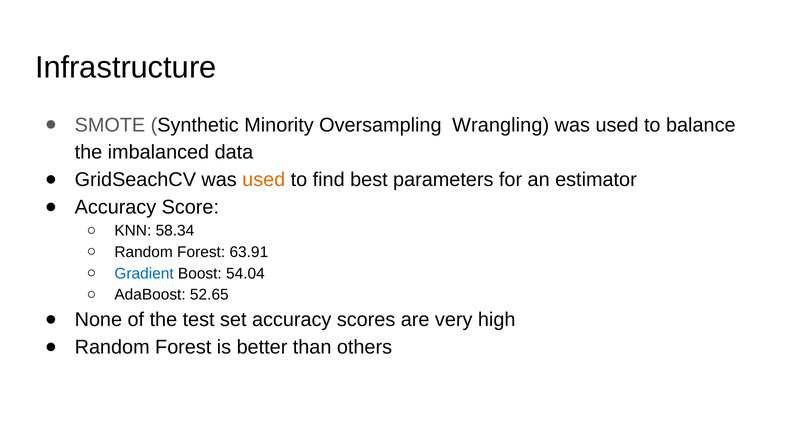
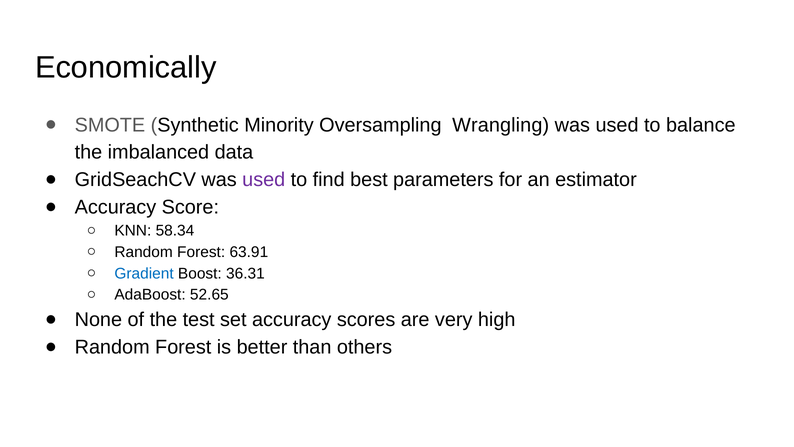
Infrastructure: Infrastructure -> Economically
used at (264, 180) colour: orange -> purple
54.04: 54.04 -> 36.31
